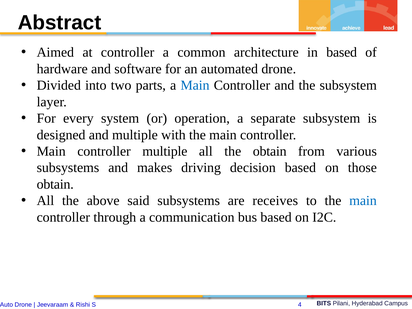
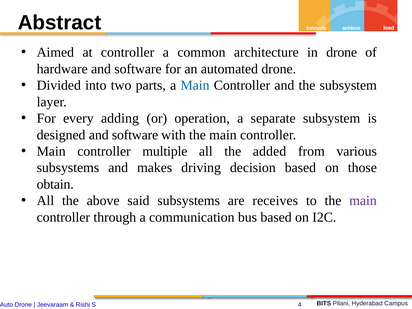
in based: based -> drone
system: system -> adding
designed and multiple: multiple -> software
the obtain: obtain -> added
main at (363, 201) colour: blue -> purple
